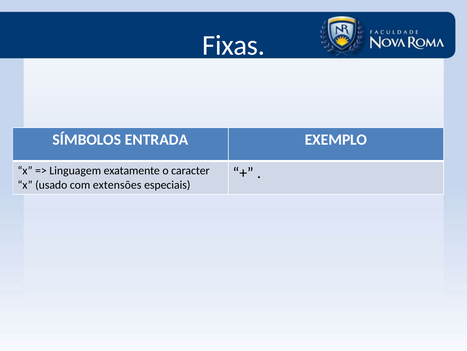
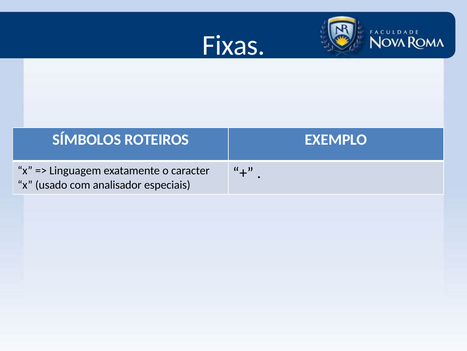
ENTRADA: ENTRADA -> ROTEIROS
extensões: extensões -> analisador
